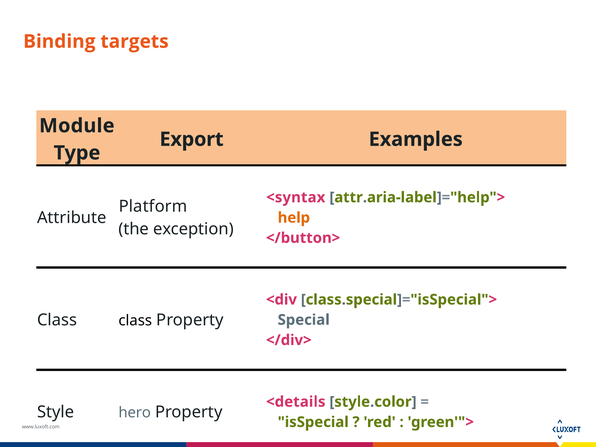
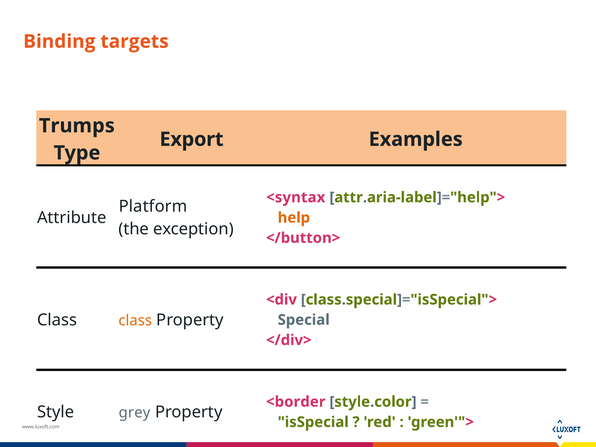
Module: Module -> Trumps
class at (135, 321) colour: black -> orange
<details: <details -> <border
hero: hero -> grey
